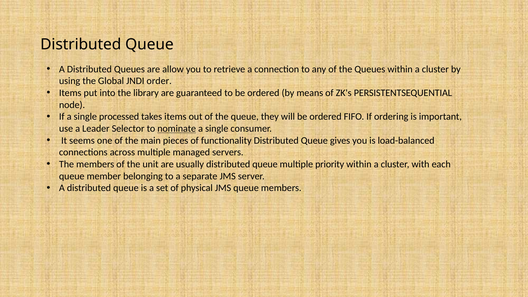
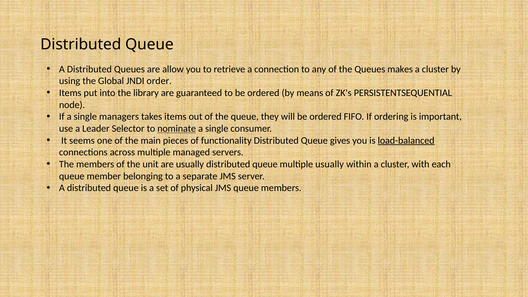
Queues within: within -> makes
processed: processed -> managers
load-balanced underline: none -> present
multiple priority: priority -> usually
